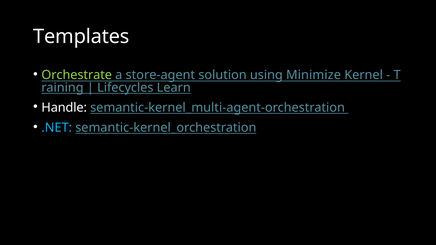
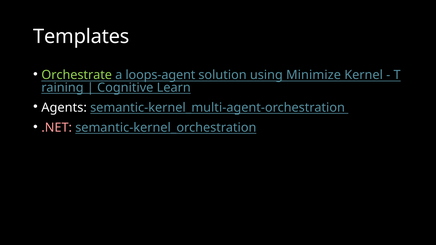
store-agent: store-agent -> loops-agent
Lifecycles: Lifecycles -> Cognitive
Handle: Handle -> Agents
.NET colour: light blue -> pink
